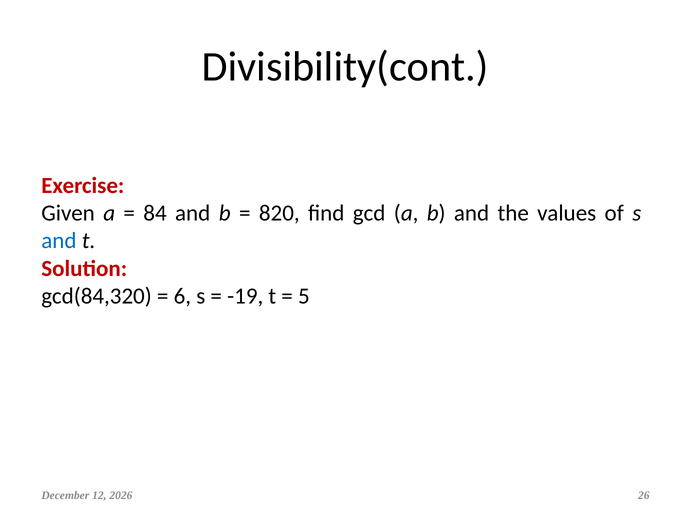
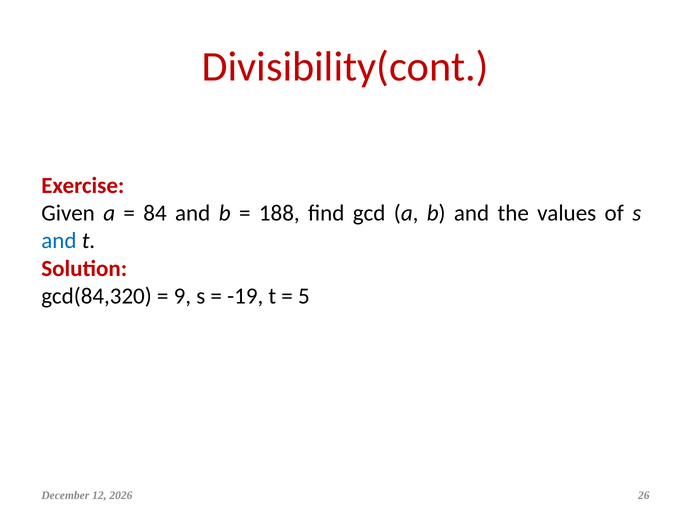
Divisibility(cont colour: black -> red
820: 820 -> 188
6: 6 -> 9
